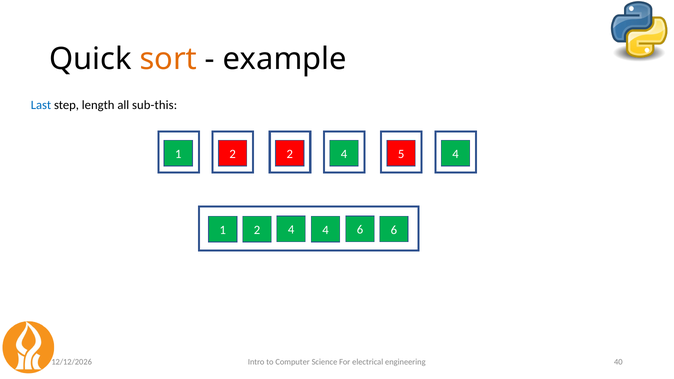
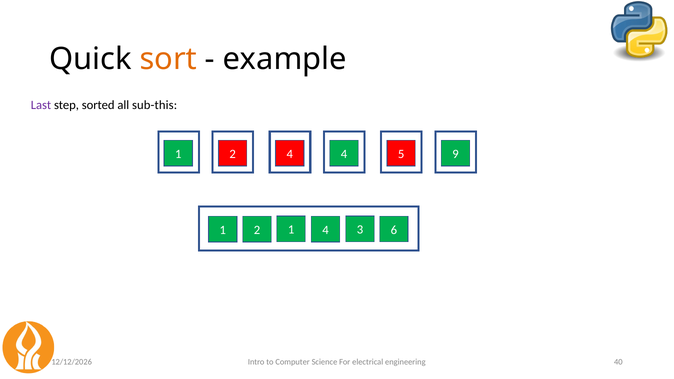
Last colour: blue -> purple
length: length -> sorted
2 2: 2 -> 4
5 4: 4 -> 9
1 2 4: 4 -> 1
4 6: 6 -> 3
